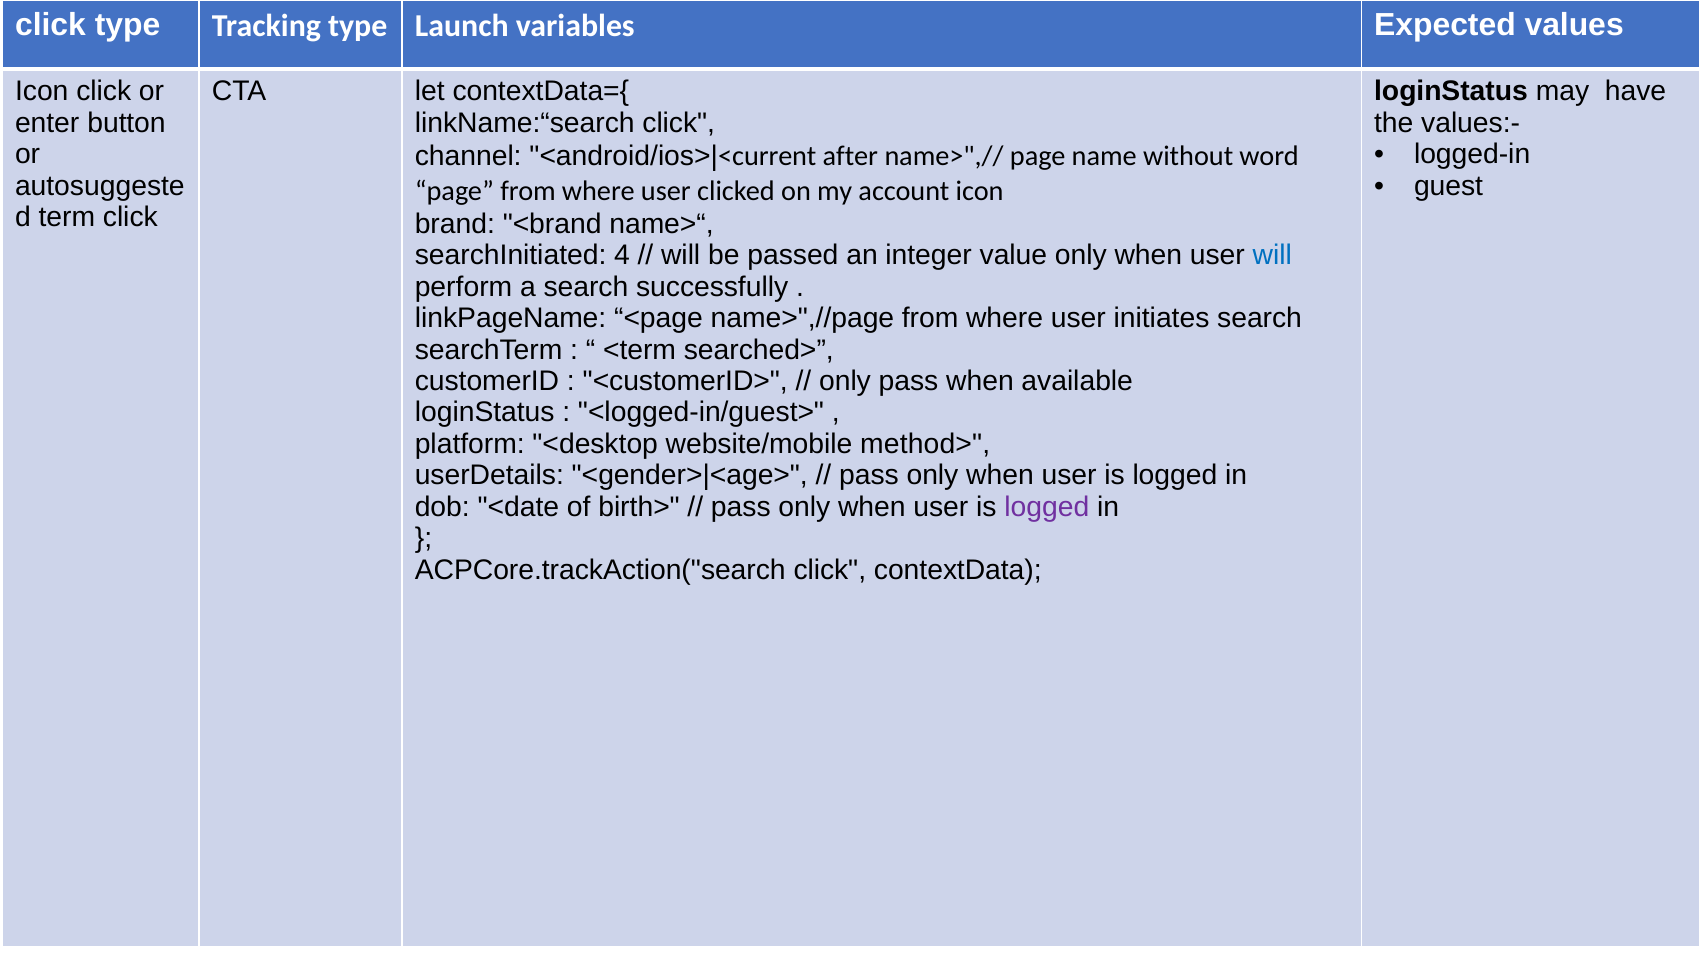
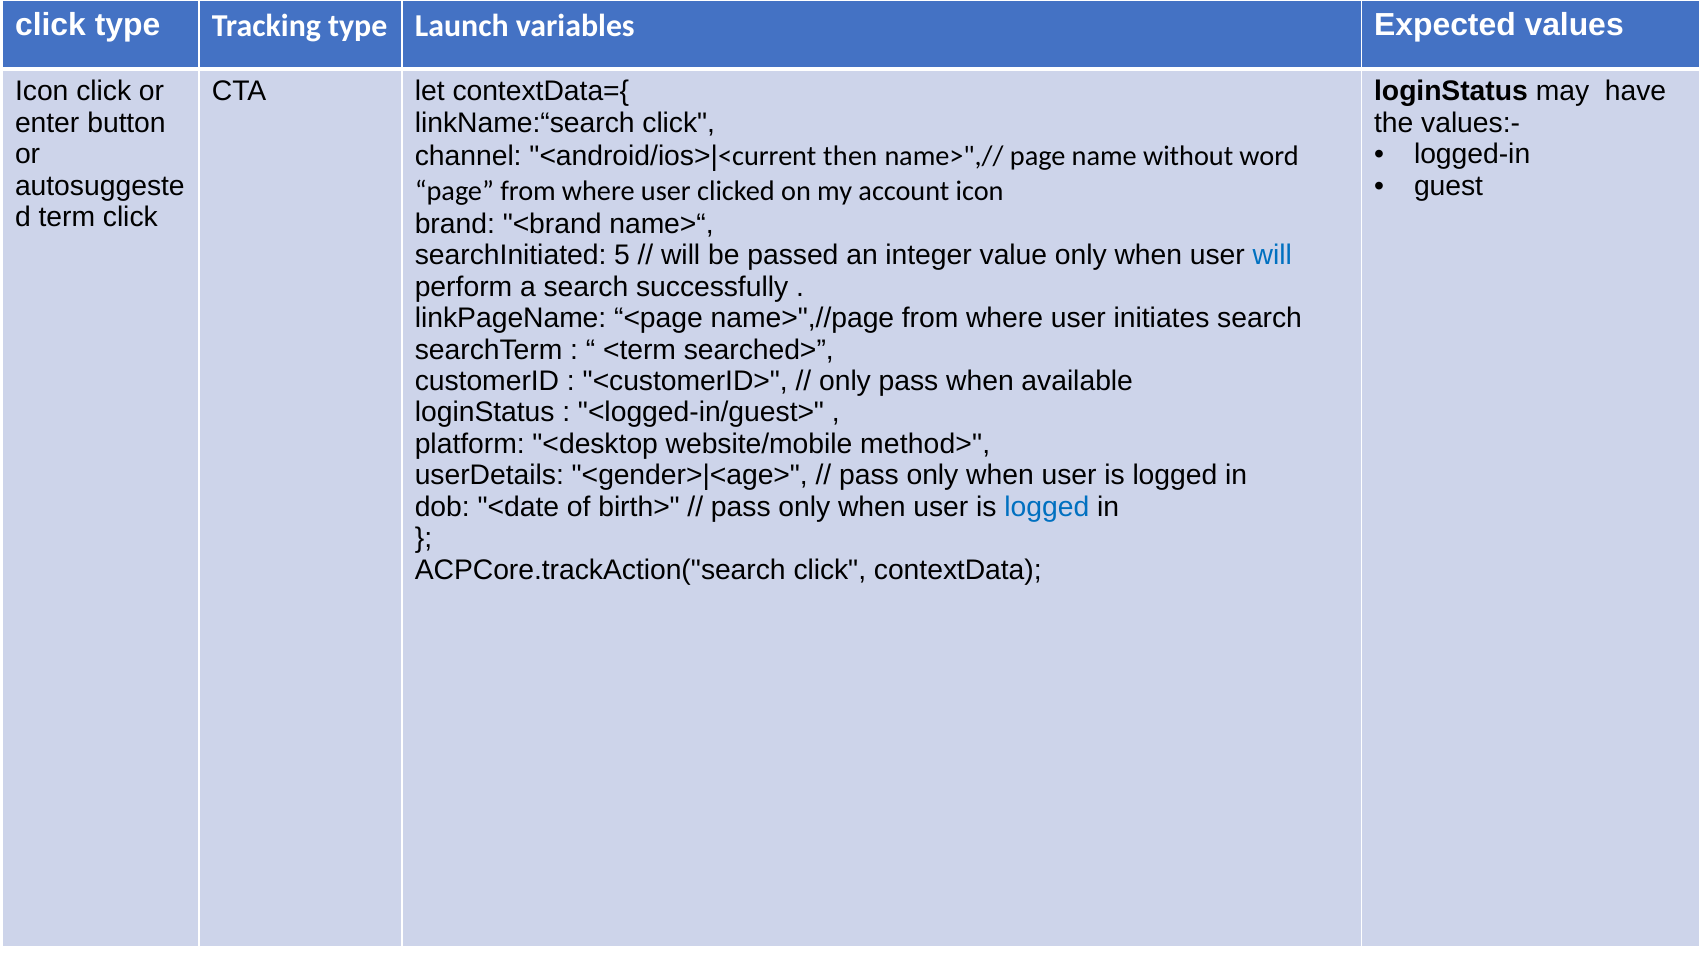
after: after -> then
4: 4 -> 5
logged at (1047, 507) colour: purple -> blue
